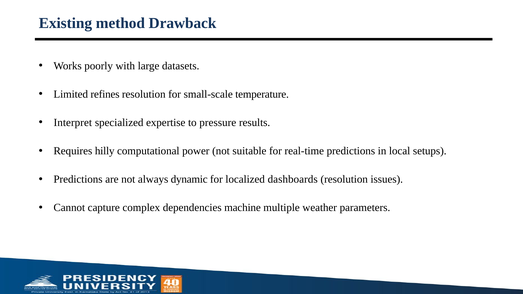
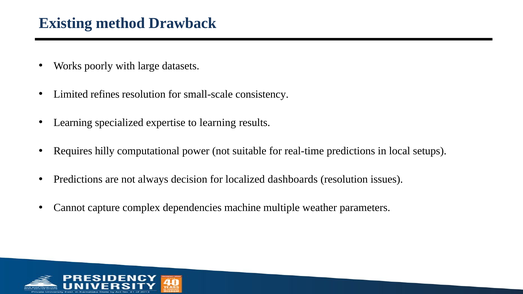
temperature: temperature -> consistency
Interpret at (73, 123): Interpret -> Learning
to pressure: pressure -> learning
dynamic: dynamic -> decision
